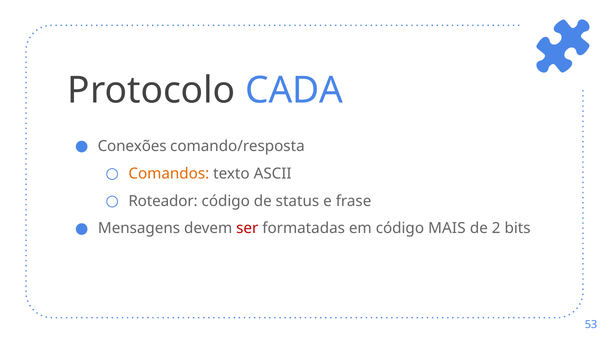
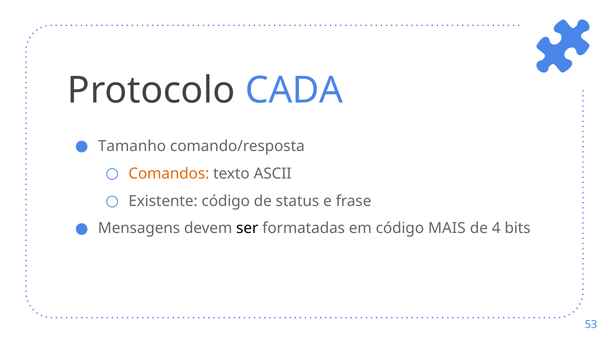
Conexões: Conexões -> Tamanho
Roteador: Roteador -> Existente
ser colour: red -> black
2: 2 -> 4
